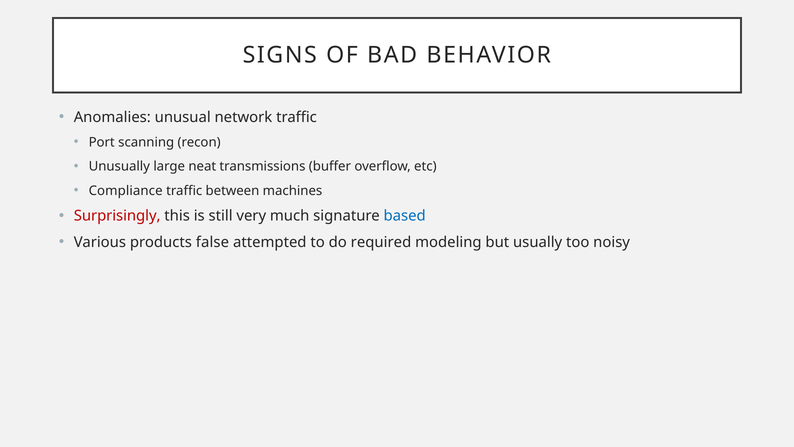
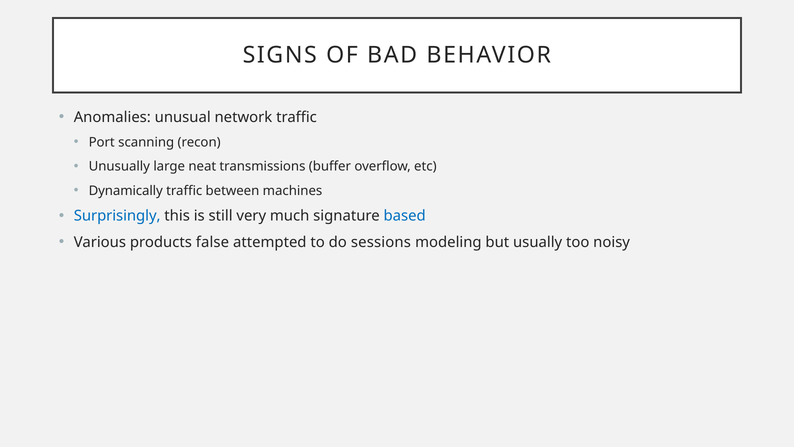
Compliance: Compliance -> Dynamically
Surprisingly colour: red -> blue
required: required -> sessions
